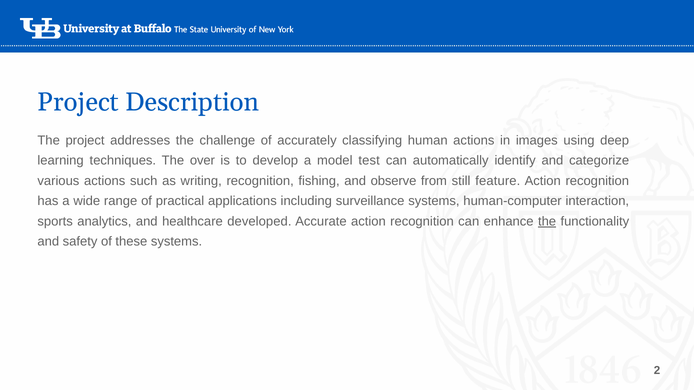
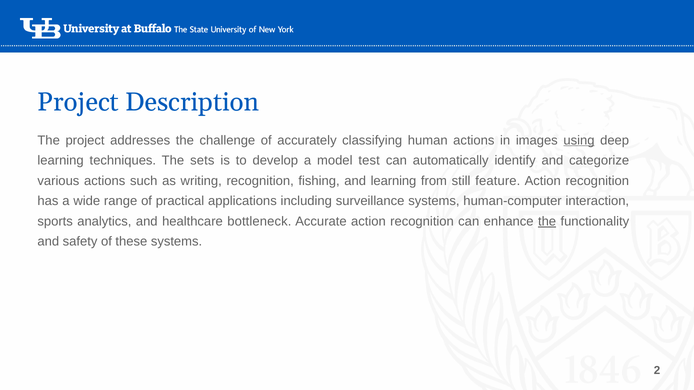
using underline: none -> present
over: over -> sets
and observe: observe -> learning
developed: developed -> bottleneck
